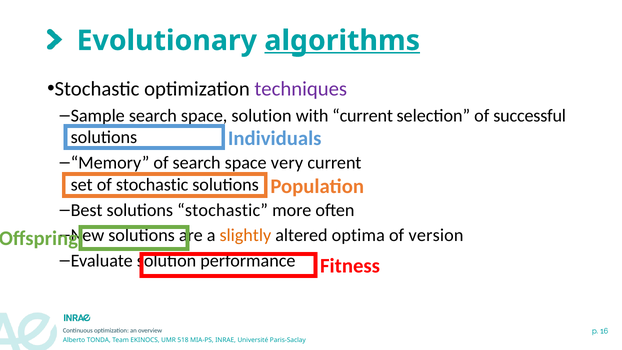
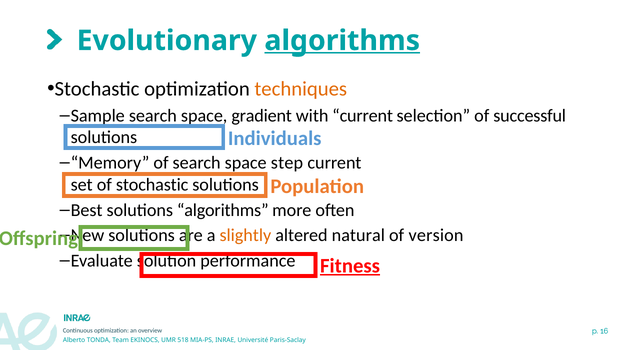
techniques colour: purple -> orange
solution at (262, 116): solution -> gradient
very: very -> step
solutions stochastic: stochastic -> algorithms
optima: optima -> natural
Fitness underline: none -> present
